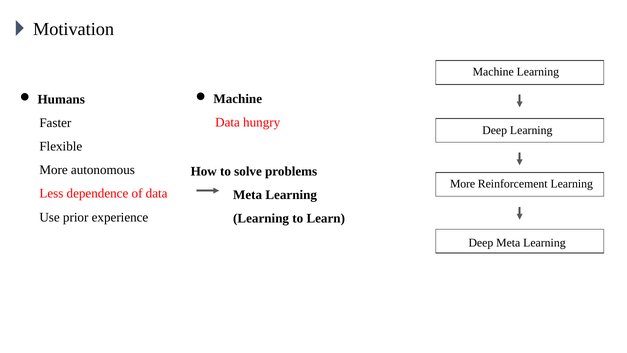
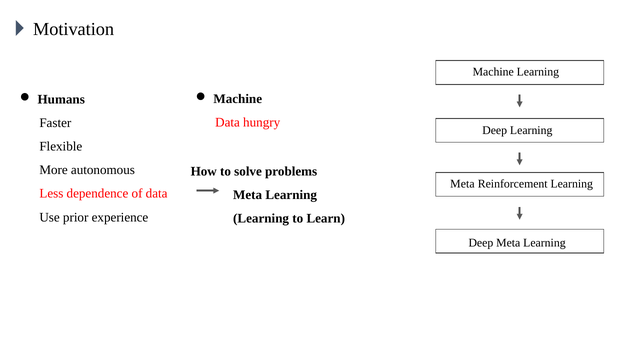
More at (463, 184): More -> Meta
